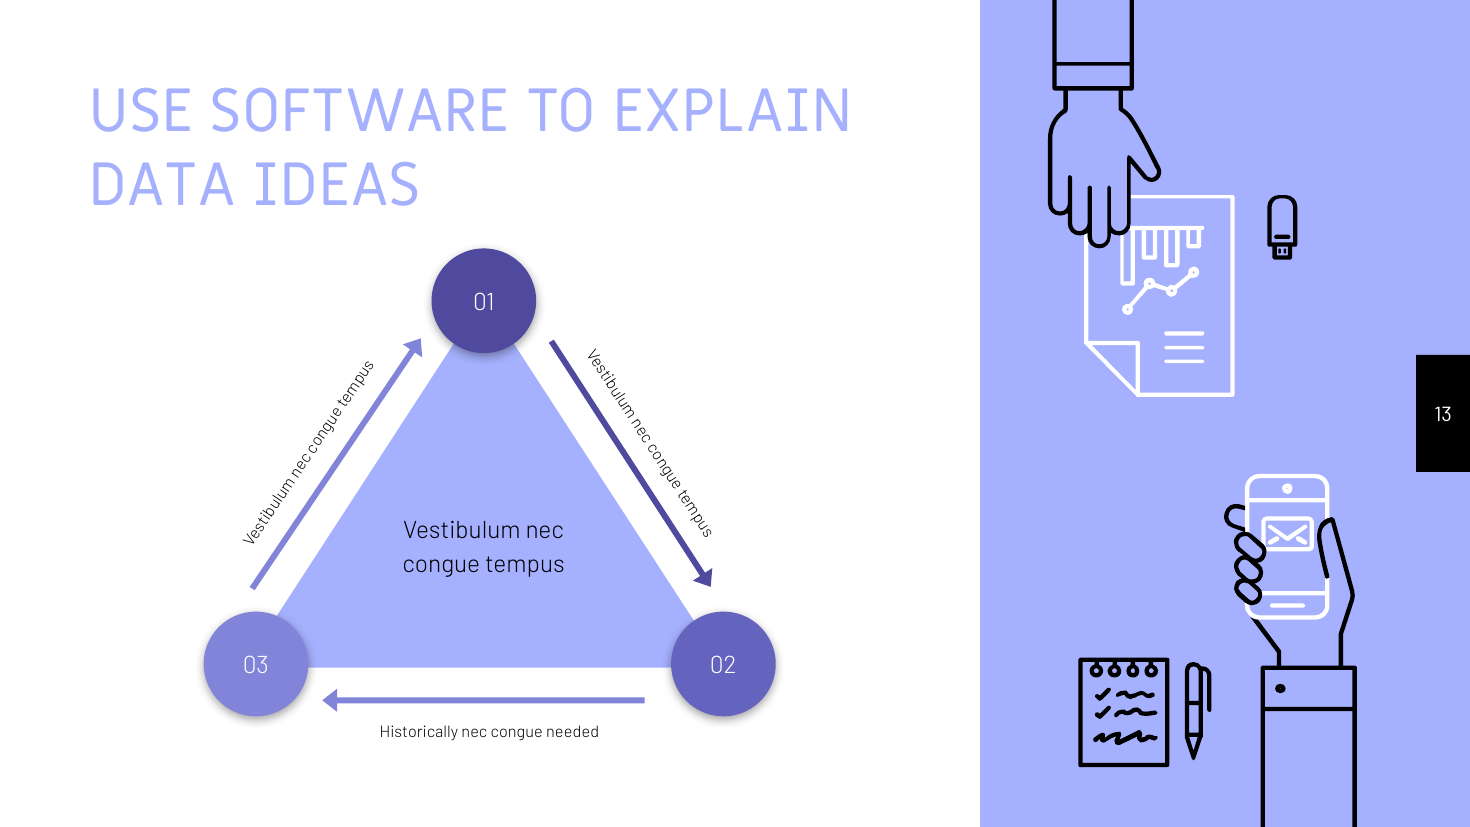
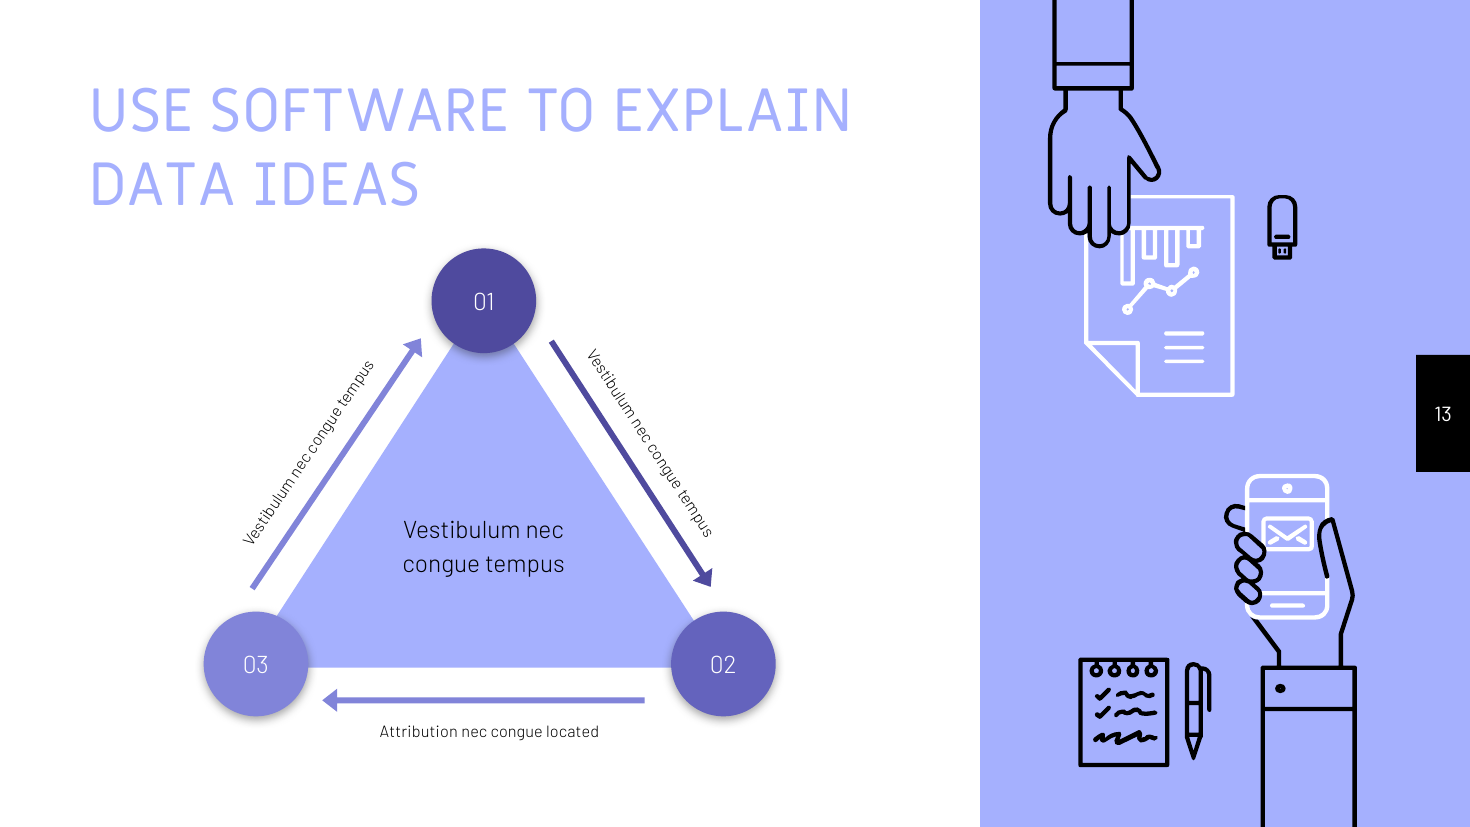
Historically: Historically -> Attribution
needed: needed -> located
